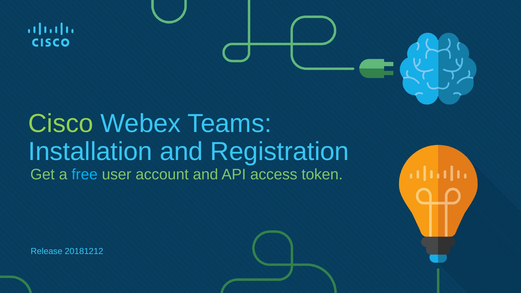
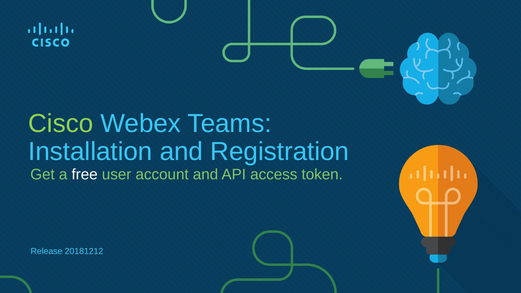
free colour: light blue -> white
